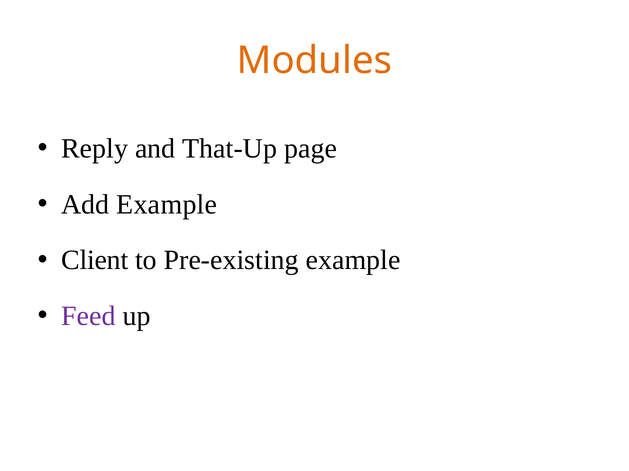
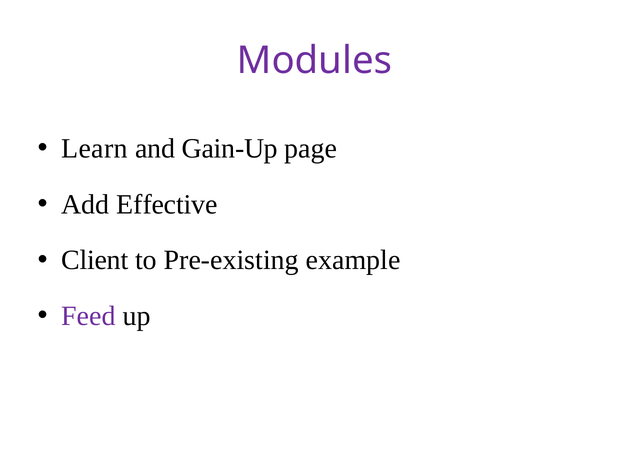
Modules colour: orange -> purple
Reply: Reply -> Learn
That-Up: That-Up -> Gain-Up
Add Example: Example -> Effective
